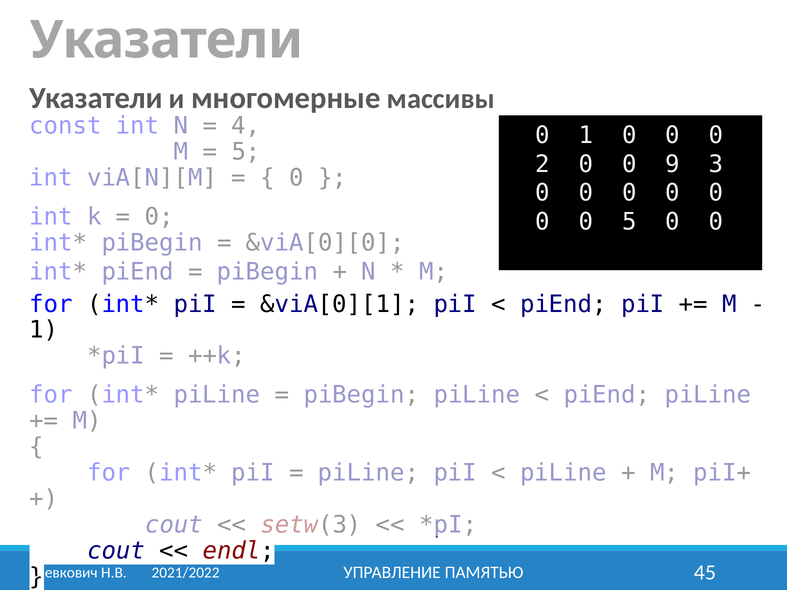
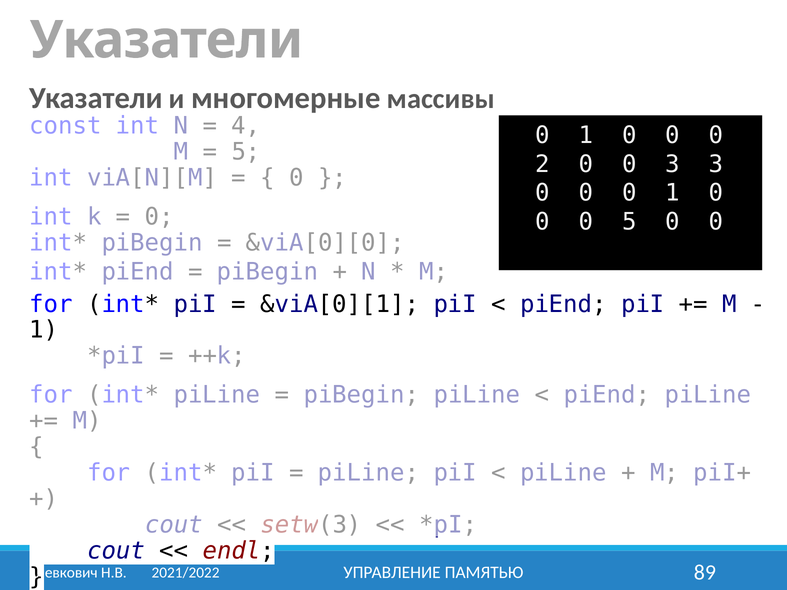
0 9: 9 -> 3
0 at (673, 193): 0 -> 1
45: 45 -> 89
